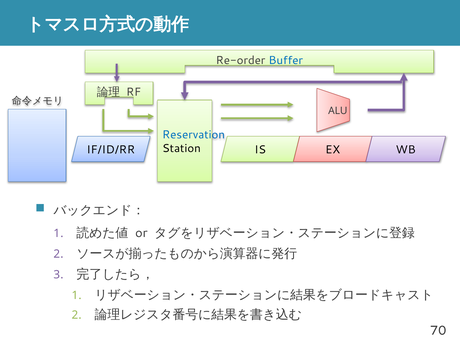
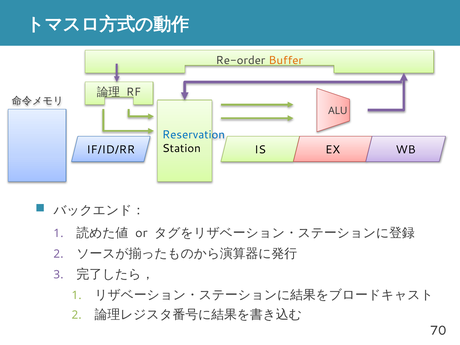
Buffer colour: blue -> orange
